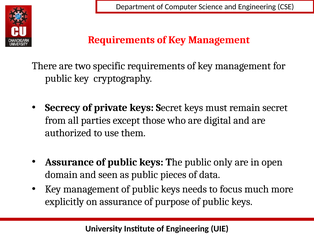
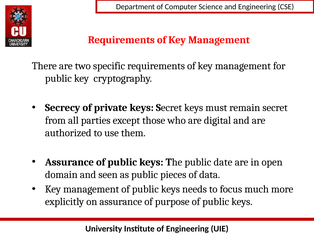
only: only -> date
